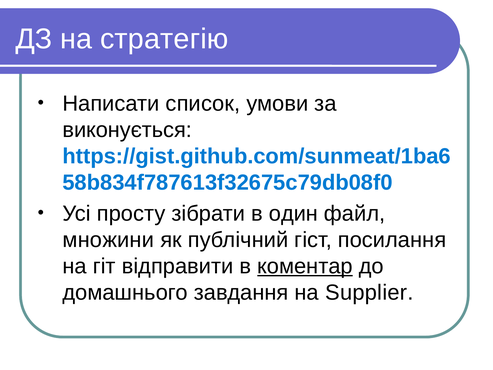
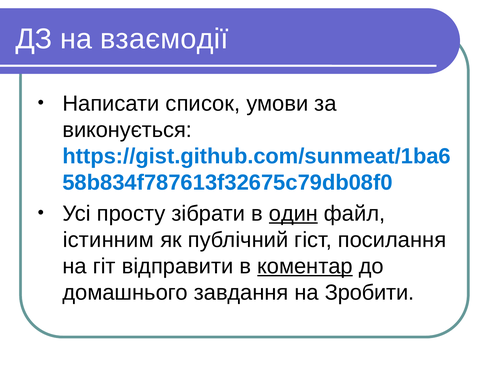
стратегію: стратегію -> взаємодії
один underline: none -> present
множини: множини -> істинним
Supplier: Supplier -> Зробити
